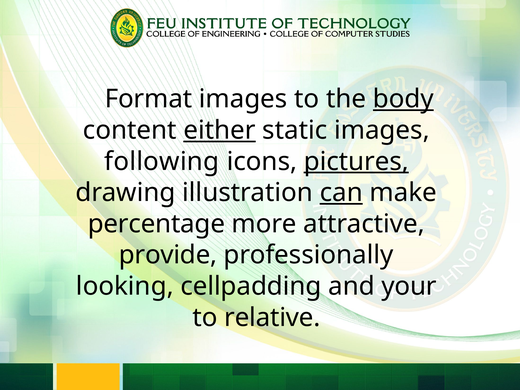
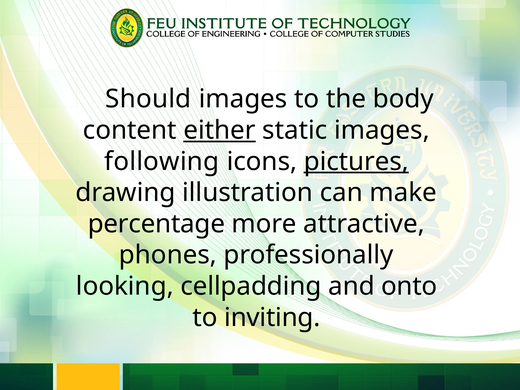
Format: Format -> Should
body underline: present -> none
can underline: present -> none
provide: provide -> phones
your: your -> onto
relative: relative -> inviting
